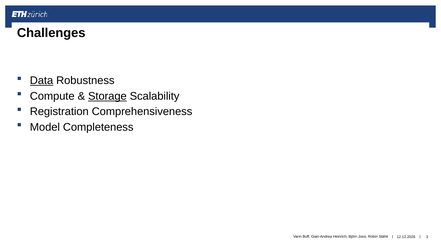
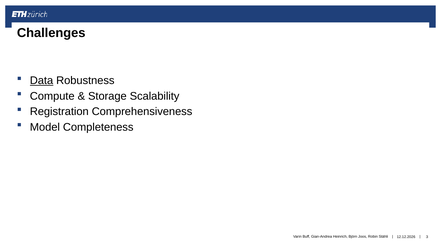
Storage underline: present -> none
